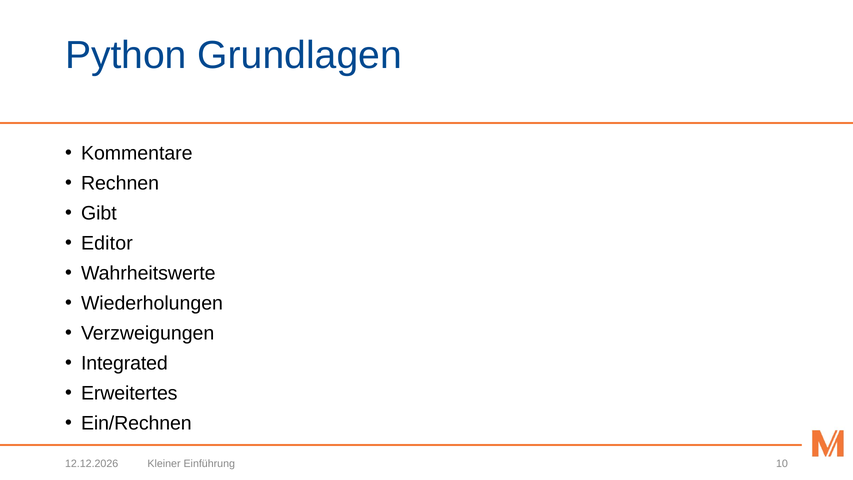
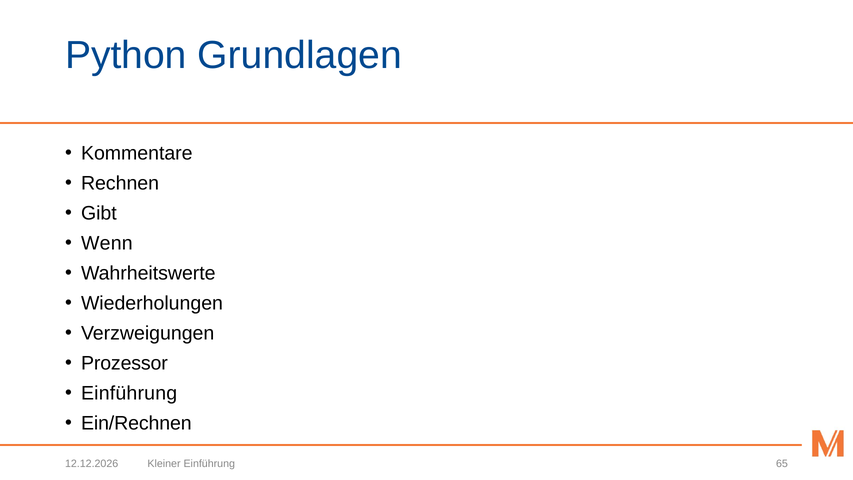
Editor: Editor -> Wenn
Integrated: Integrated -> Prozessor
Erweitertes at (129, 393): Erweitertes -> Einführung
10: 10 -> 65
